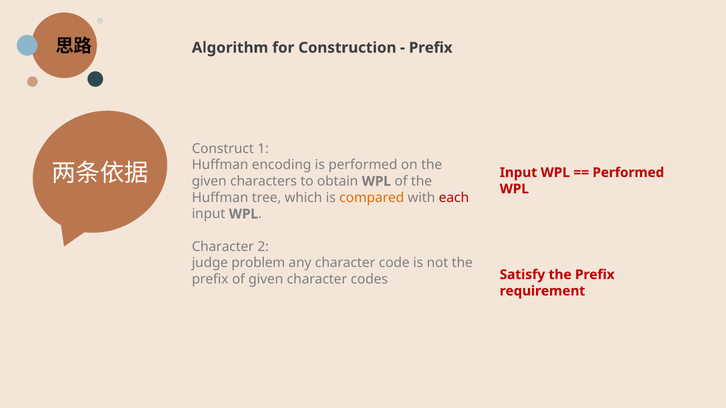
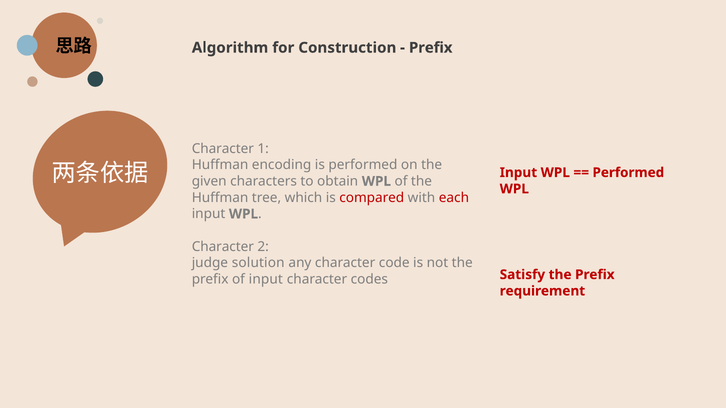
Construct at (223, 149): Construct -> Character
compared colour: orange -> red
problem: problem -> solution
of given: given -> input
